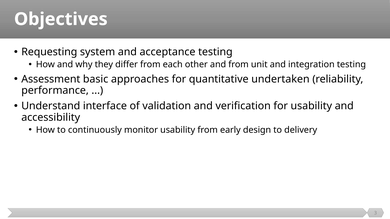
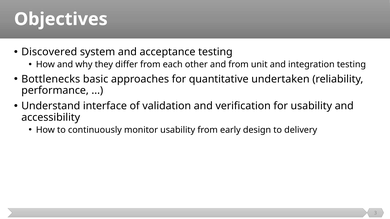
Requesting: Requesting -> Discovered
Assessment: Assessment -> Bottlenecks
